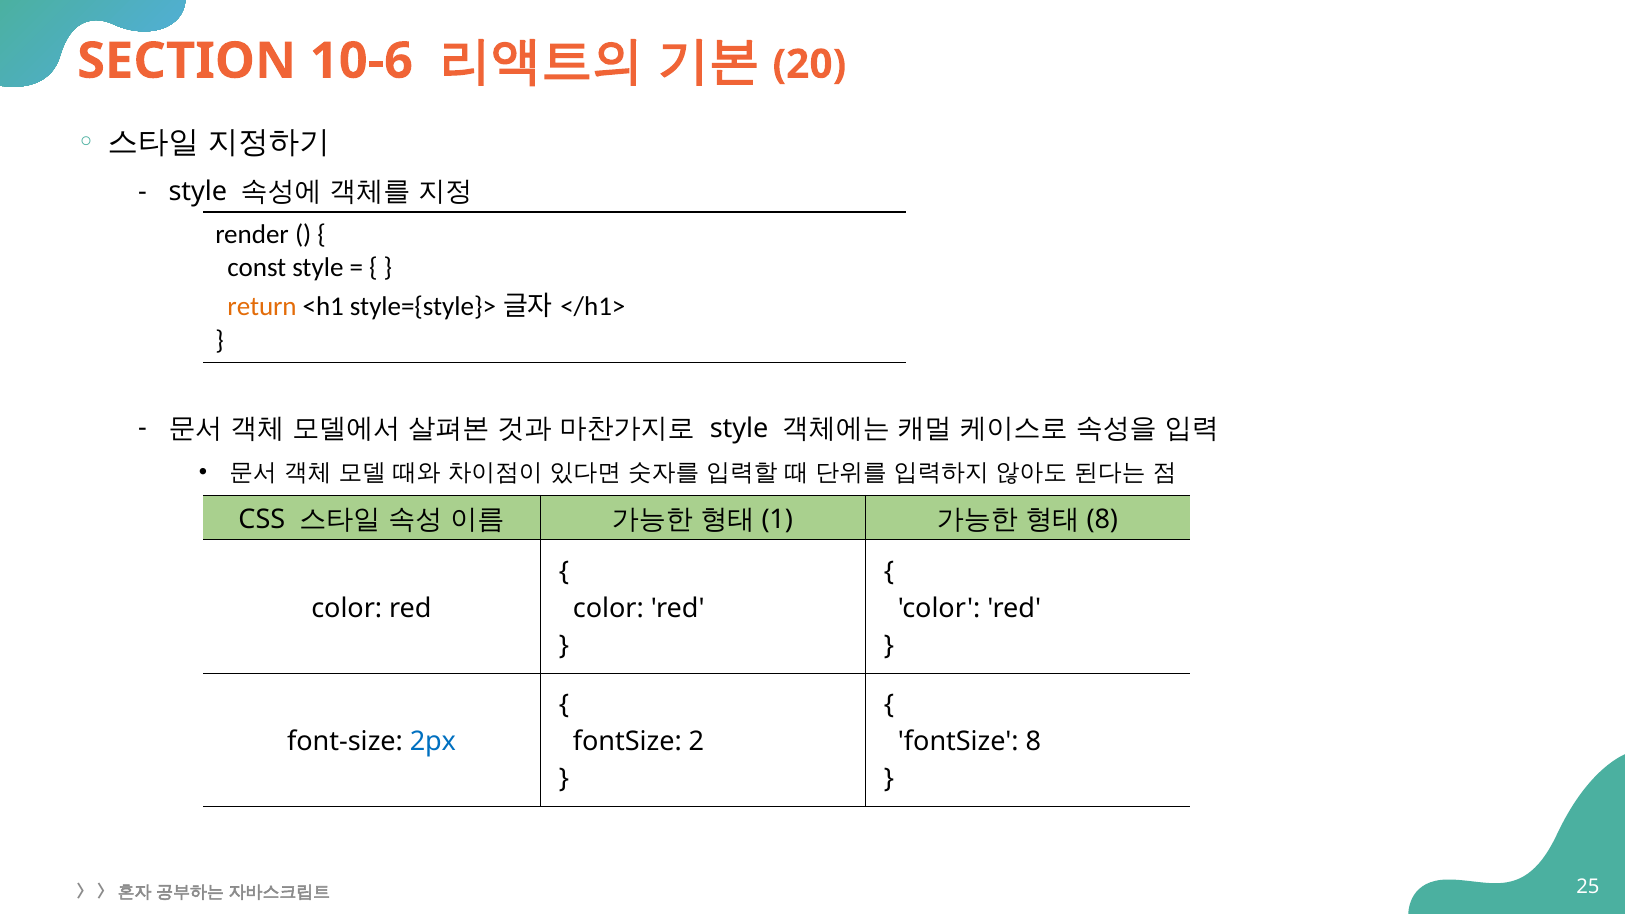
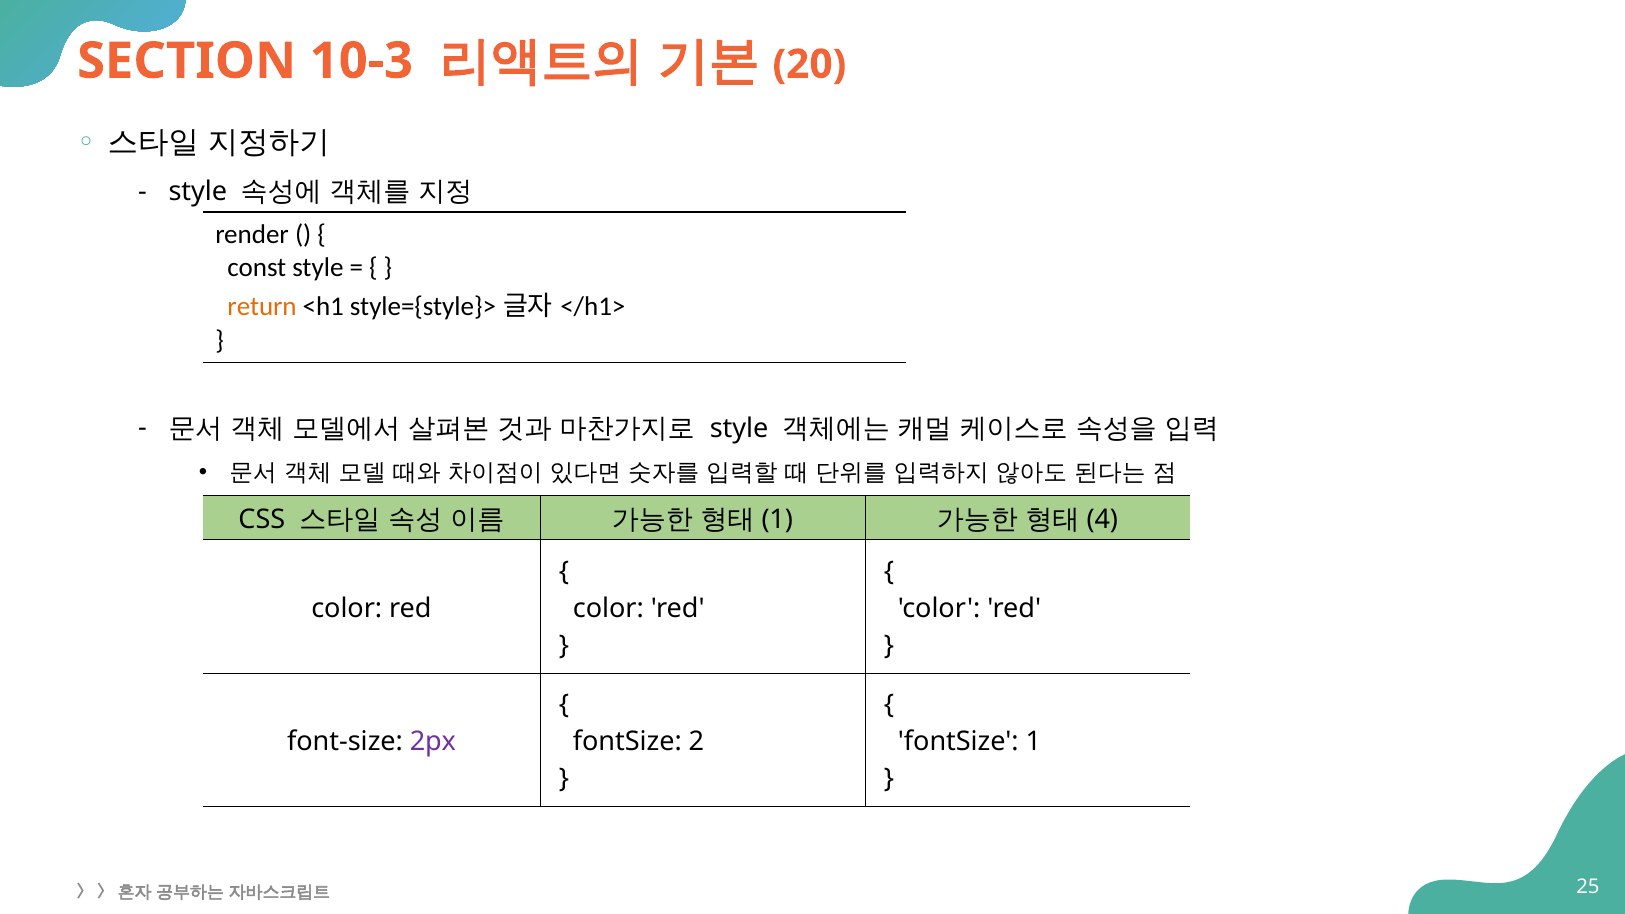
10-6: 10-6 -> 10-3
8 at (1102, 520): 8 -> 4
2px colour: blue -> purple
fontSize 8: 8 -> 1
